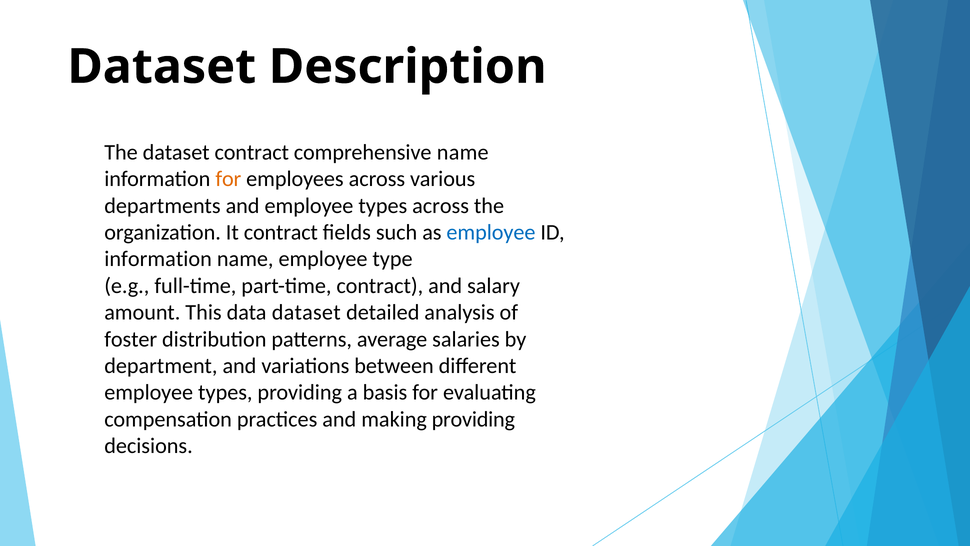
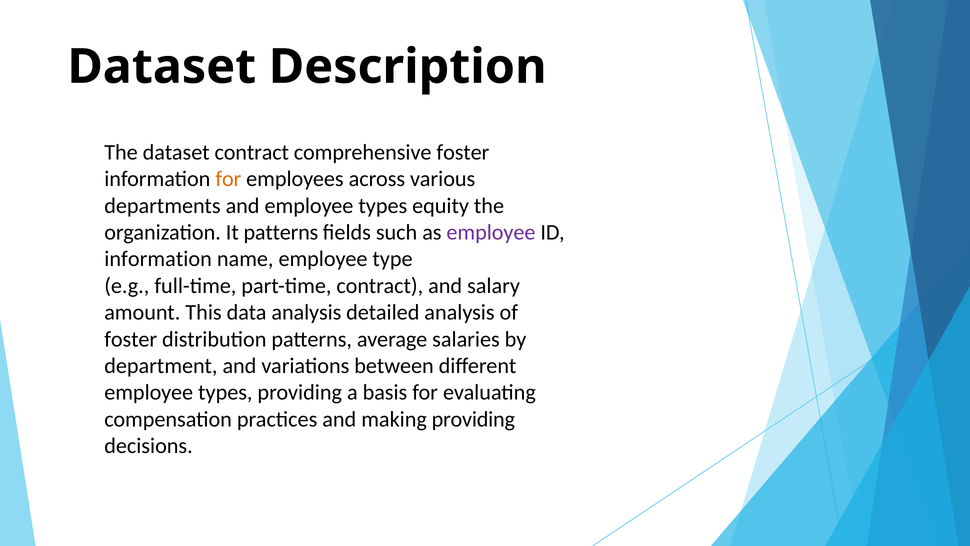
comprehensive name: name -> foster
types across: across -> equity
It contract: contract -> patterns
employee at (491, 232) colour: blue -> purple
data dataset: dataset -> analysis
